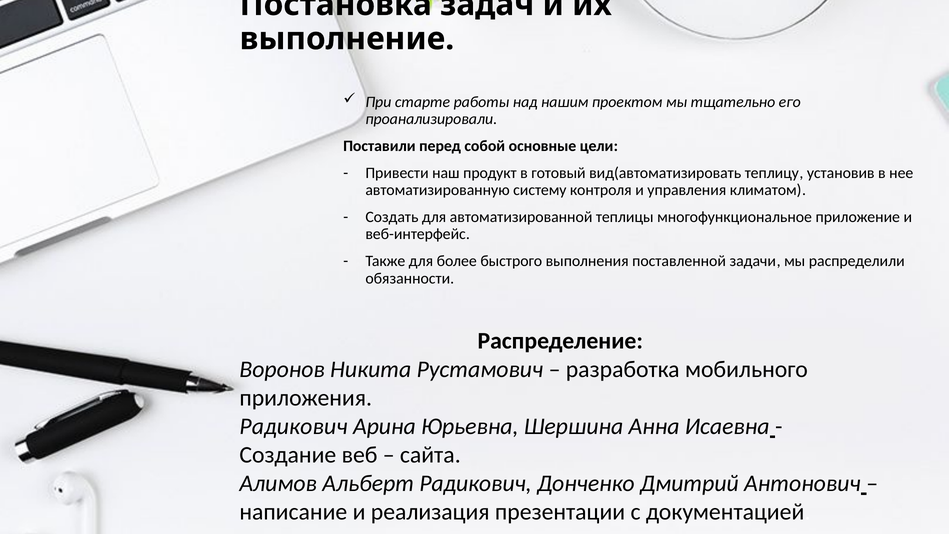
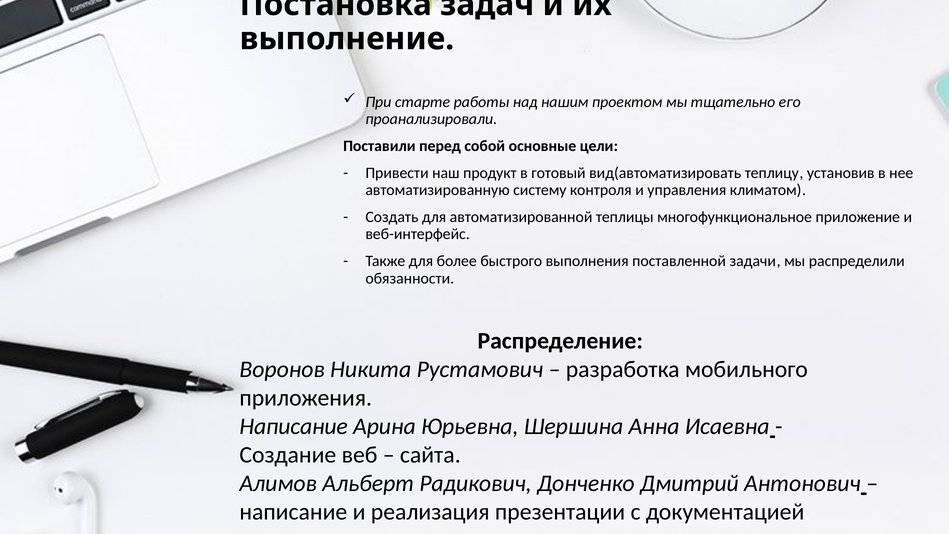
Радикович at (293, 426): Радикович -> Написание
